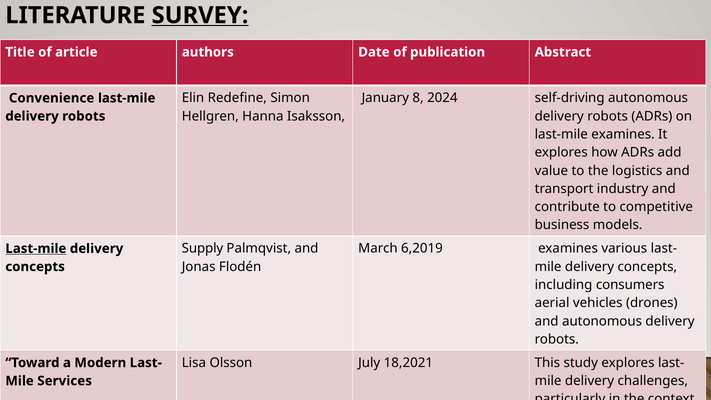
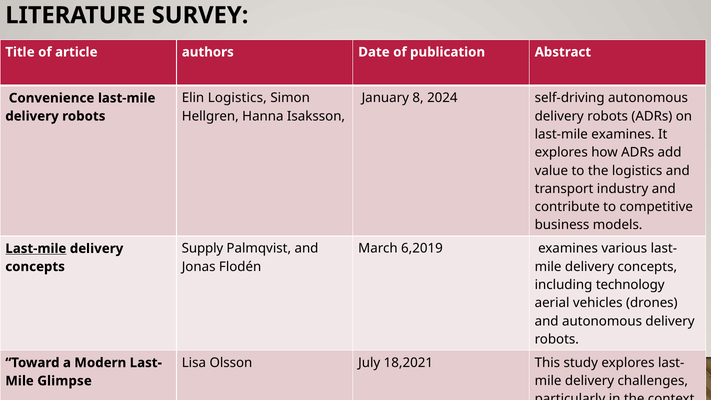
SURVEY underline: present -> none
Elin Redefine: Redefine -> Logistics
consumers: consumers -> technology
Services: Services -> Glimpse
